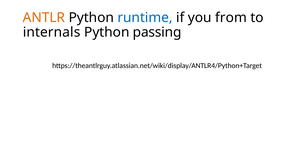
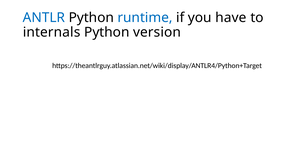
ANTLR colour: orange -> blue
from: from -> have
passing: passing -> version
